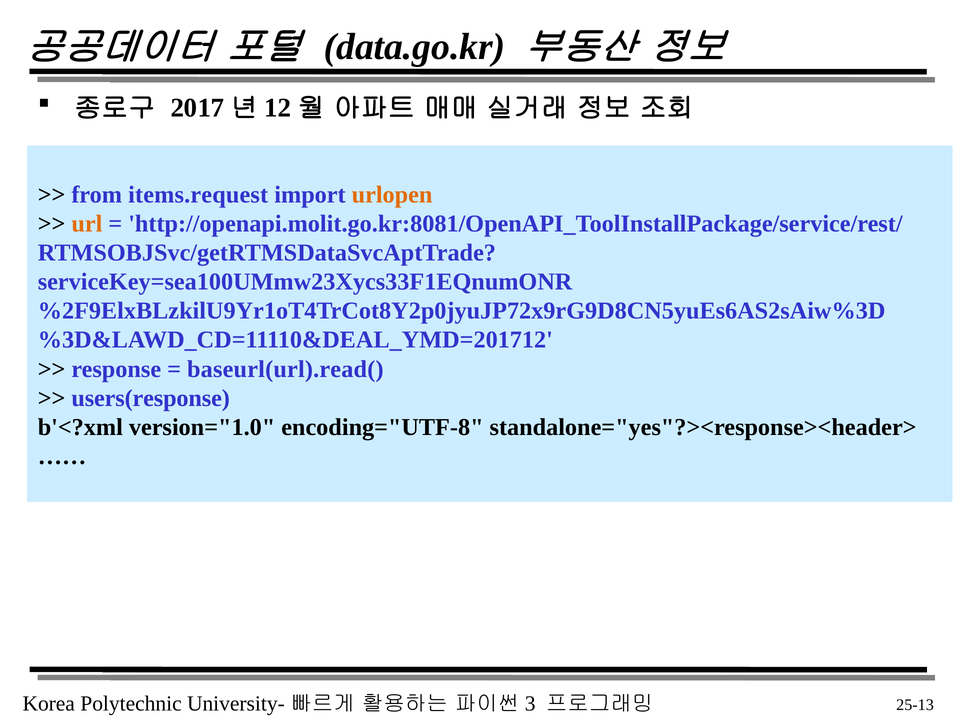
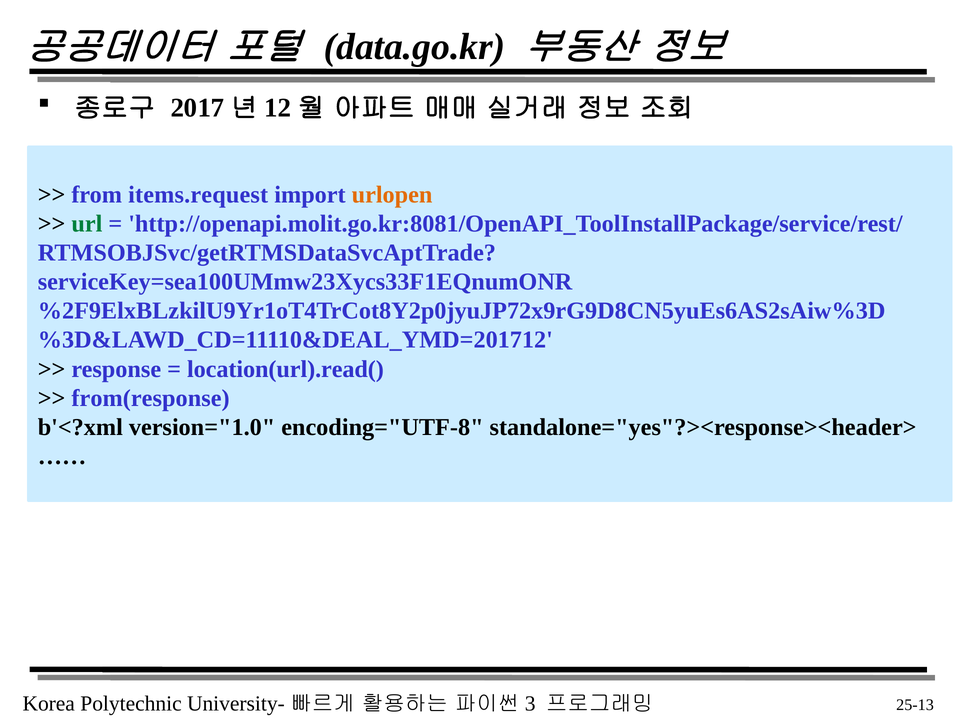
url colour: orange -> green
baseurl(url).read(: baseurl(url).read( -> location(url).read(
users(response: users(response -> from(response
